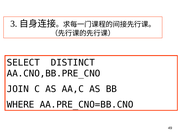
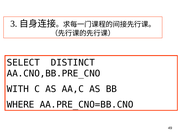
JOIN: JOIN -> WITH
